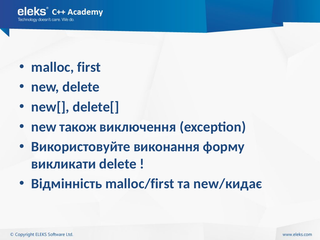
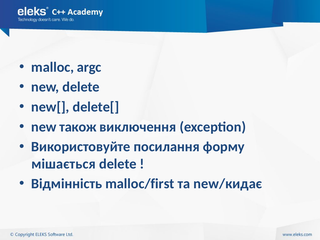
first: first -> argc
виконання: виконання -> посилання
викликати: викликати -> мішається
